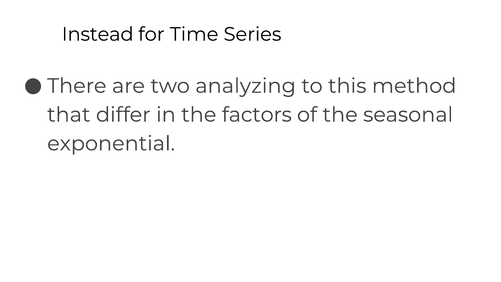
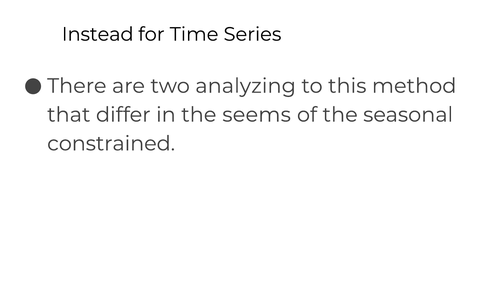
factors: factors -> seems
exponential: exponential -> constrained
